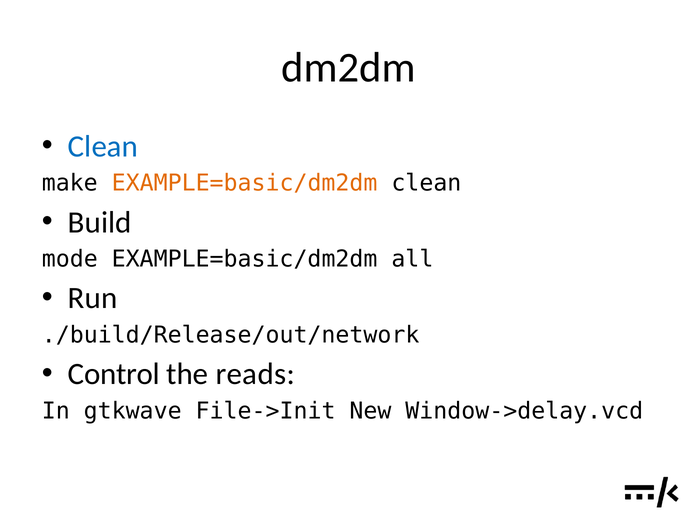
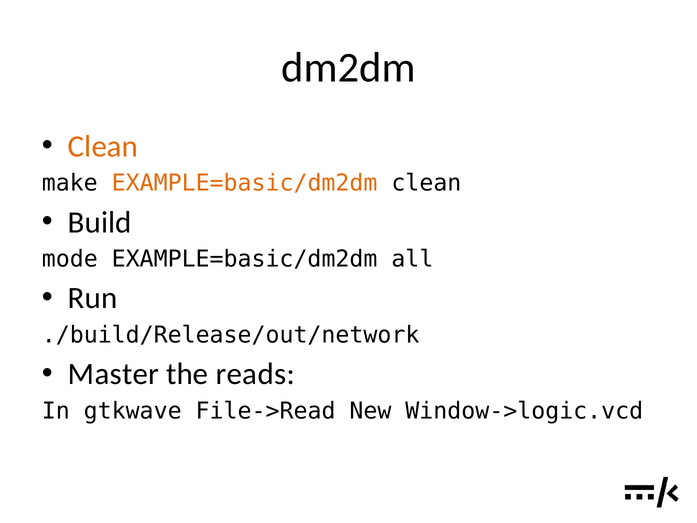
Clean at (103, 146) colour: blue -> orange
Control: Control -> Master
File->Init: File->Init -> File->Read
Window->delay.vcd: Window->delay.vcd -> Window->logic.vcd
